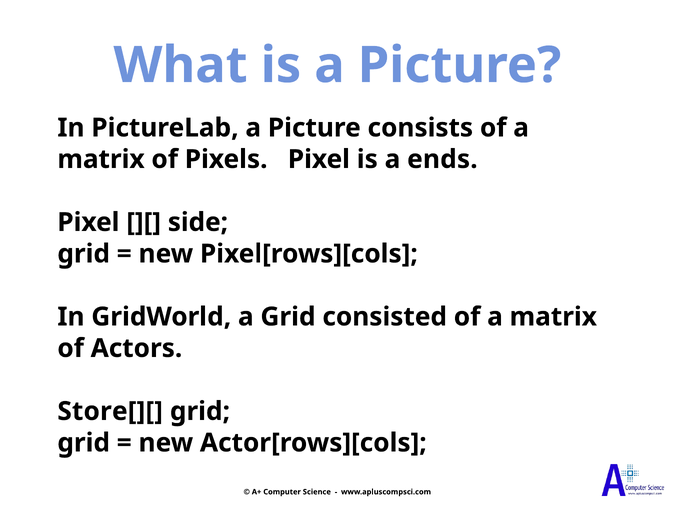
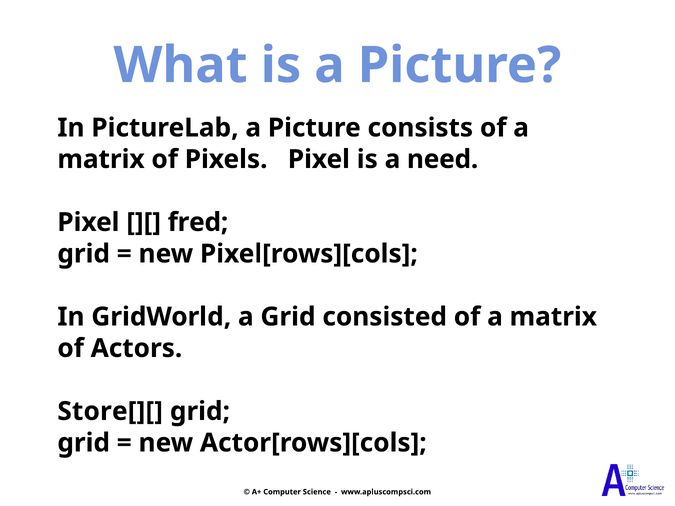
ends: ends -> need
side: side -> fred
